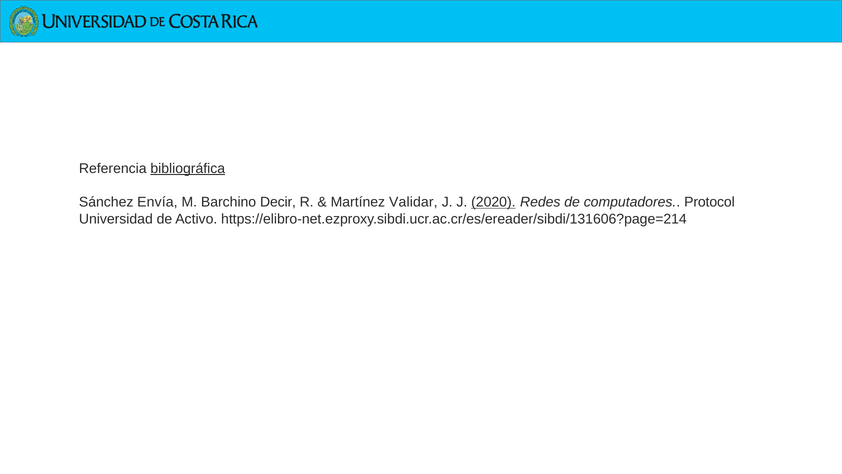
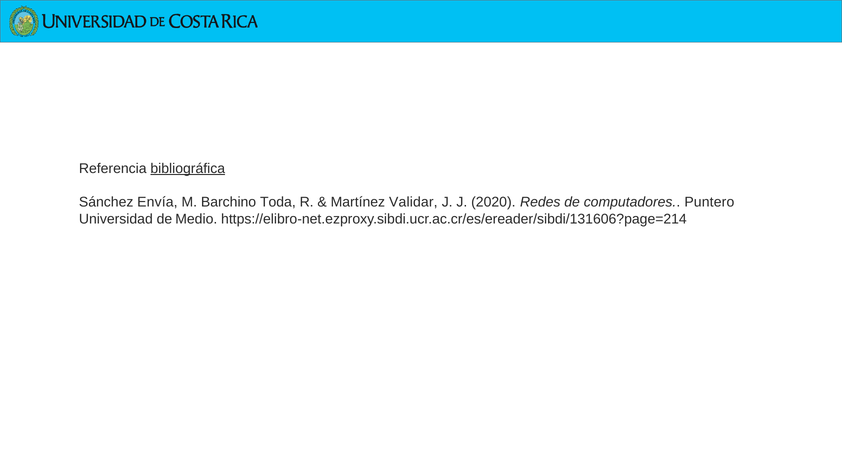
Decir: Decir -> Toda
2020 underline: present -> none
Protocol: Protocol -> Puntero
Activo: Activo -> Medio
